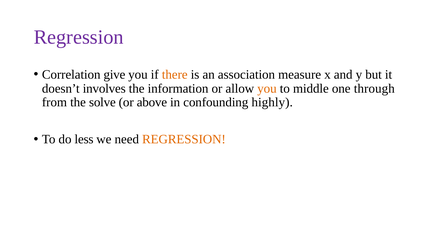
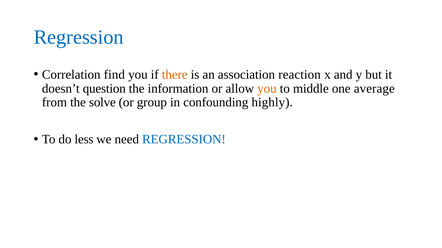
Regression at (79, 37) colour: purple -> blue
give: give -> find
measure: measure -> reaction
involves: involves -> question
through: through -> average
above: above -> group
REGRESSION at (184, 140) colour: orange -> blue
